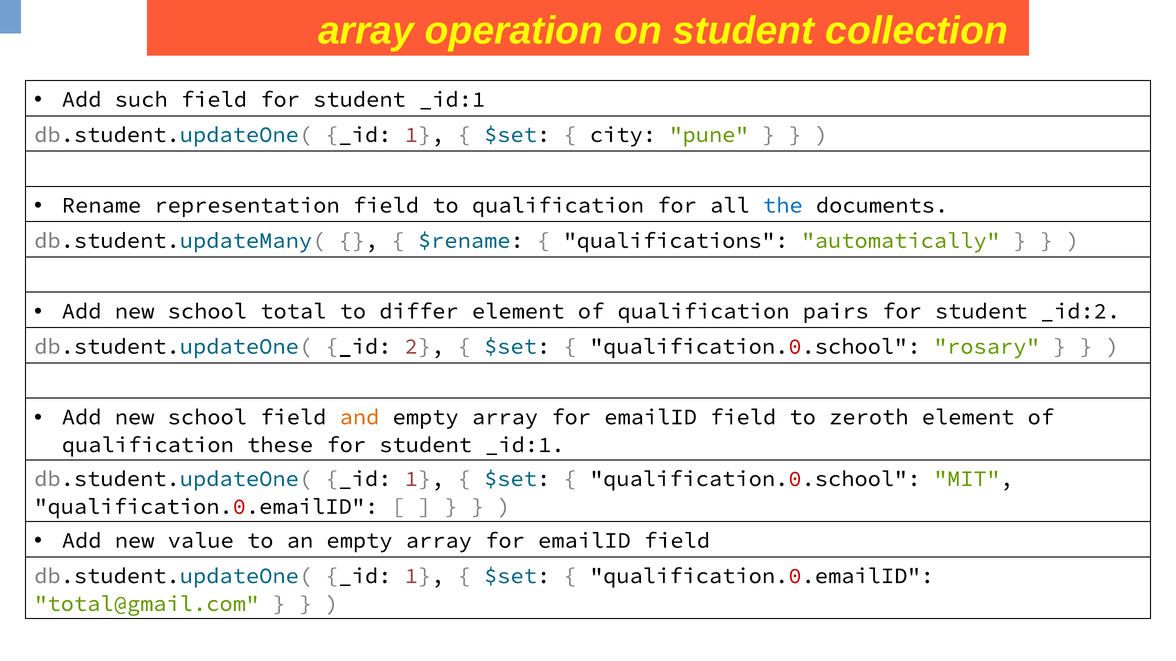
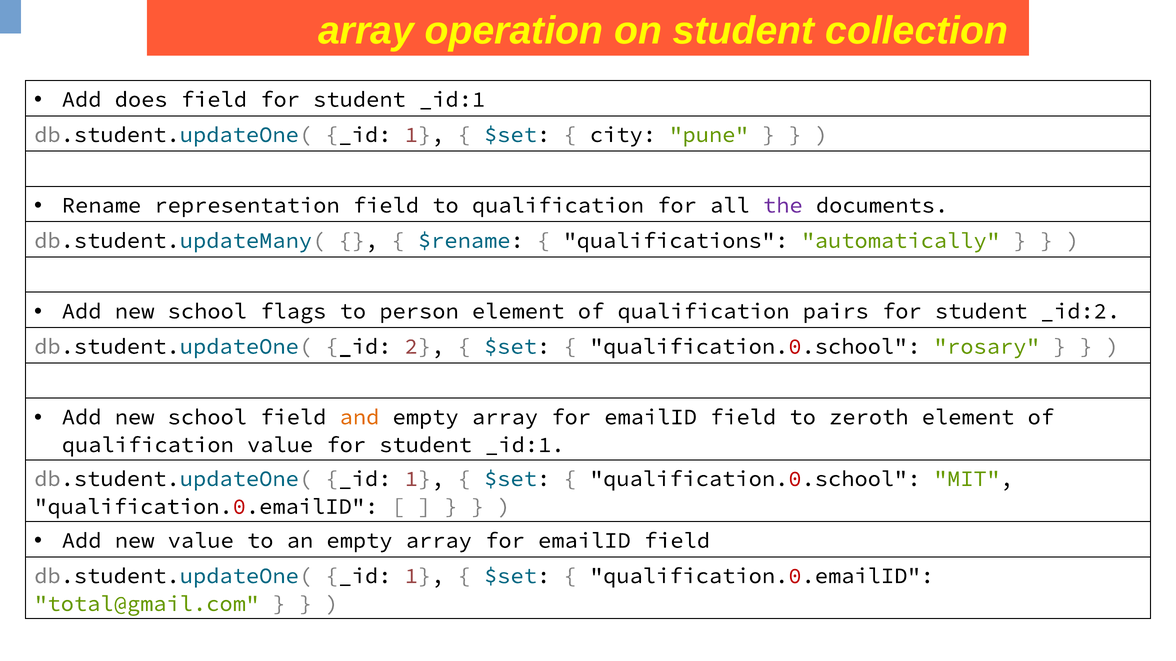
such: such -> does
the colour: blue -> purple
total: total -> flags
differ: differ -> person
qualification these: these -> value
